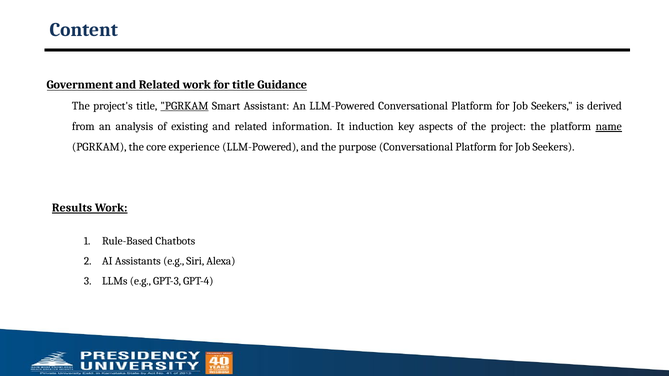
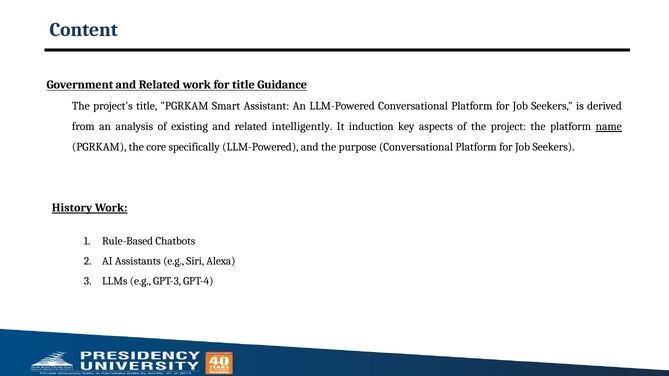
PGRKAM at (184, 106) underline: present -> none
information: information -> intelligently
experience: experience -> specifically
Results: Results -> History
